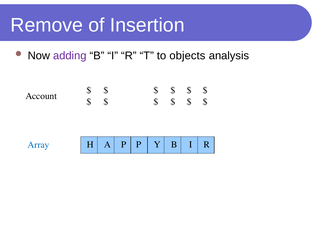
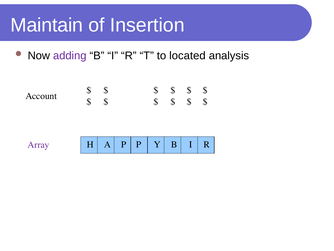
Remove: Remove -> Maintain
objects: objects -> located
Array colour: blue -> purple
